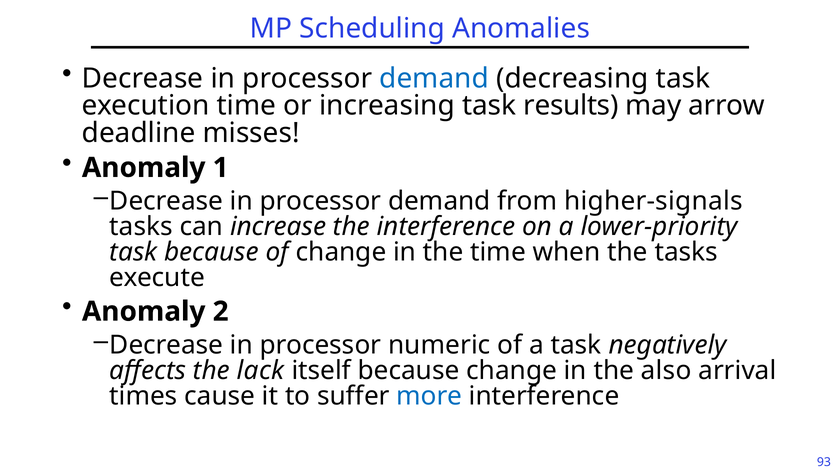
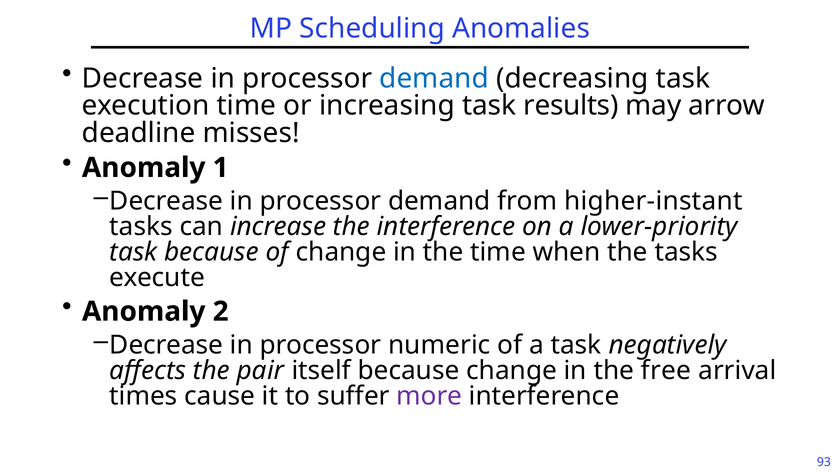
higher-signals: higher-signals -> higher-instant
lack: lack -> pair
also: also -> free
more colour: blue -> purple
